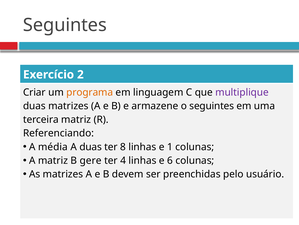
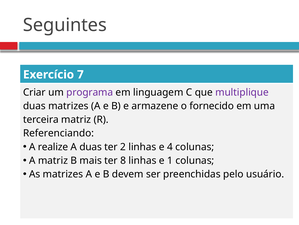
2: 2 -> 7
programa colour: orange -> purple
o seguintes: seguintes -> fornecido
média: média -> realize
8: 8 -> 2
1: 1 -> 4
gere: gere -> mais
4: 4 -> 8
6: 6 -> 1
